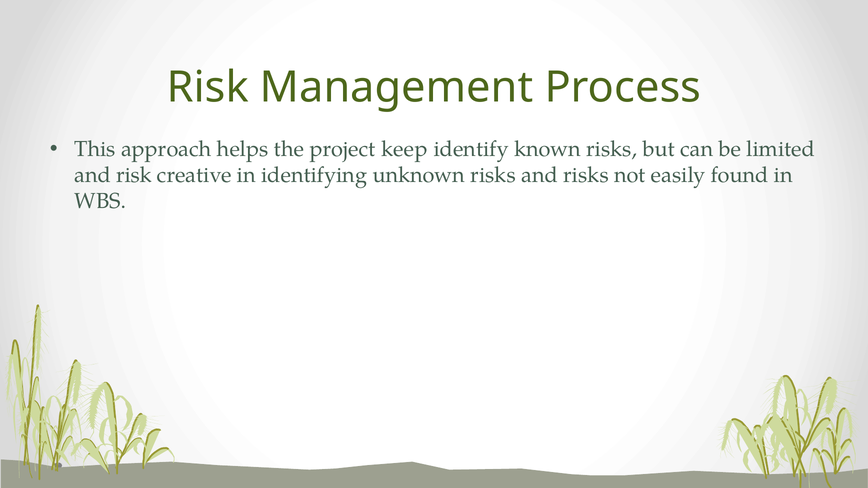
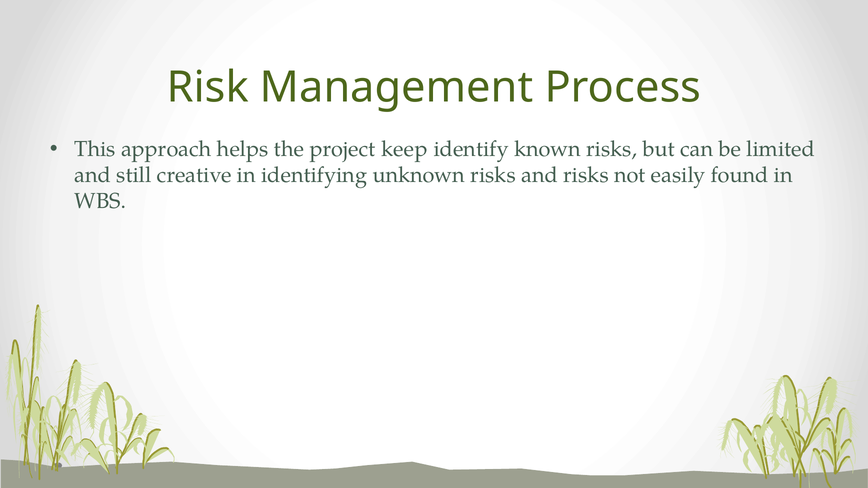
and risk: risk -> still
